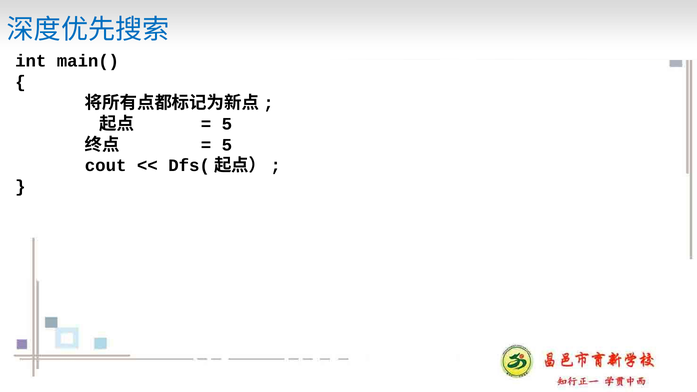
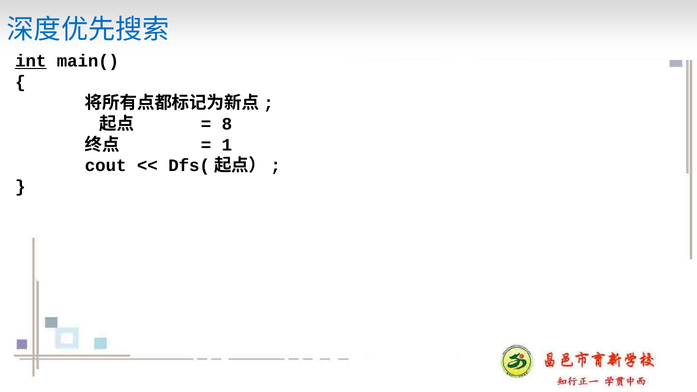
int underline: none -> present
5 at (227, 124): 5 -> 8
5 at (227, 145): 5 -> 1
